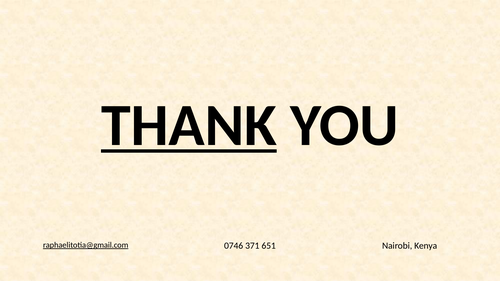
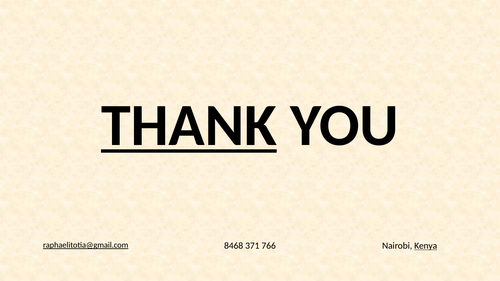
0746: 0746 -> 8468
651: 651 -> 766
Kenya underline: none -> present
